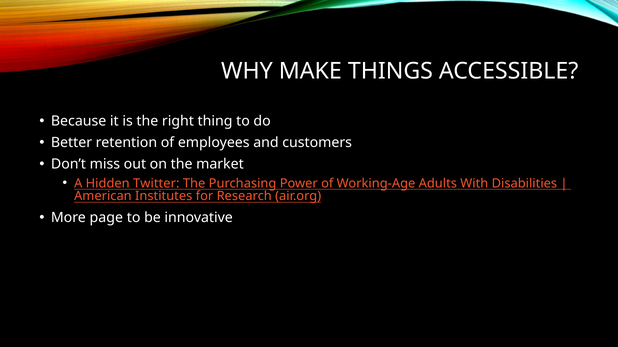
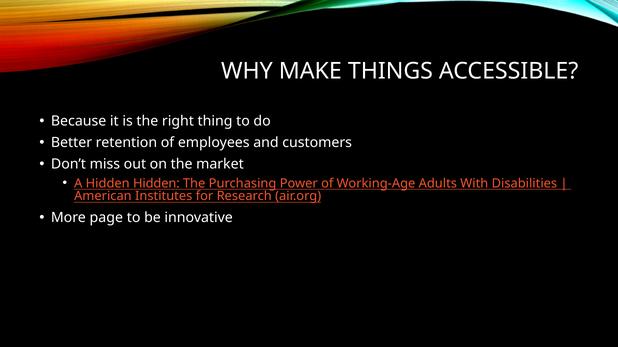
Hidden Twitter: Twitter -> Hidden
